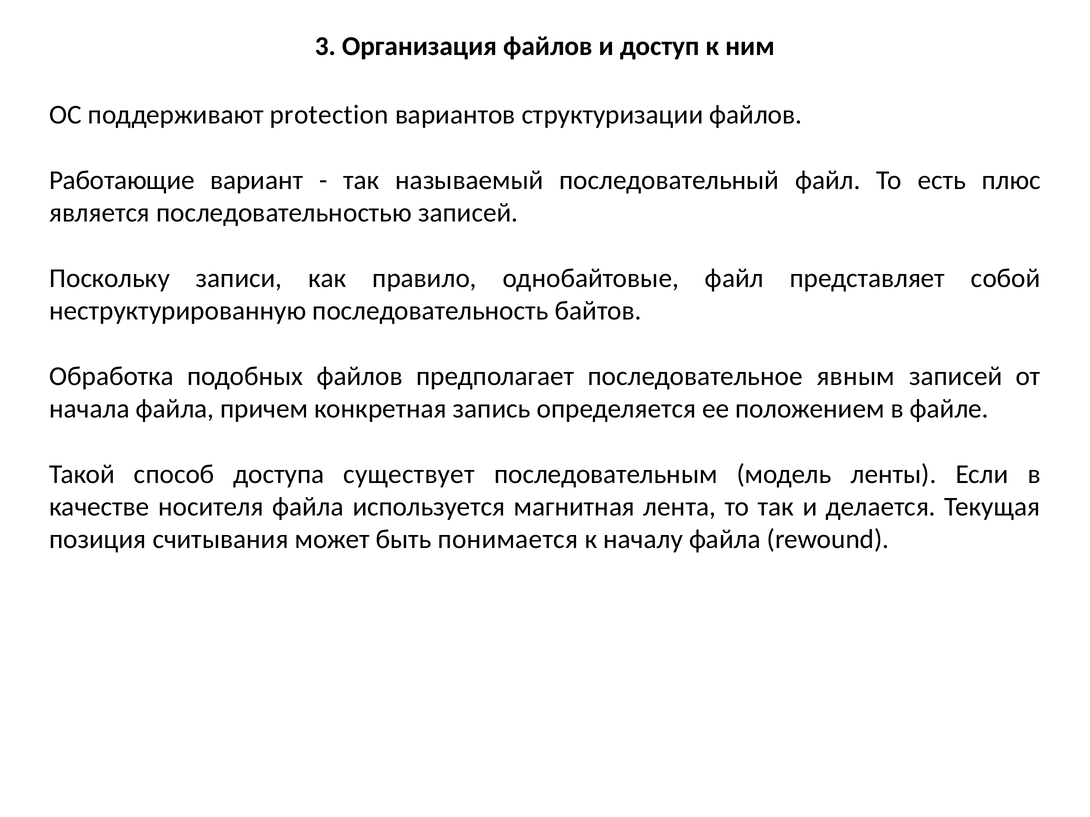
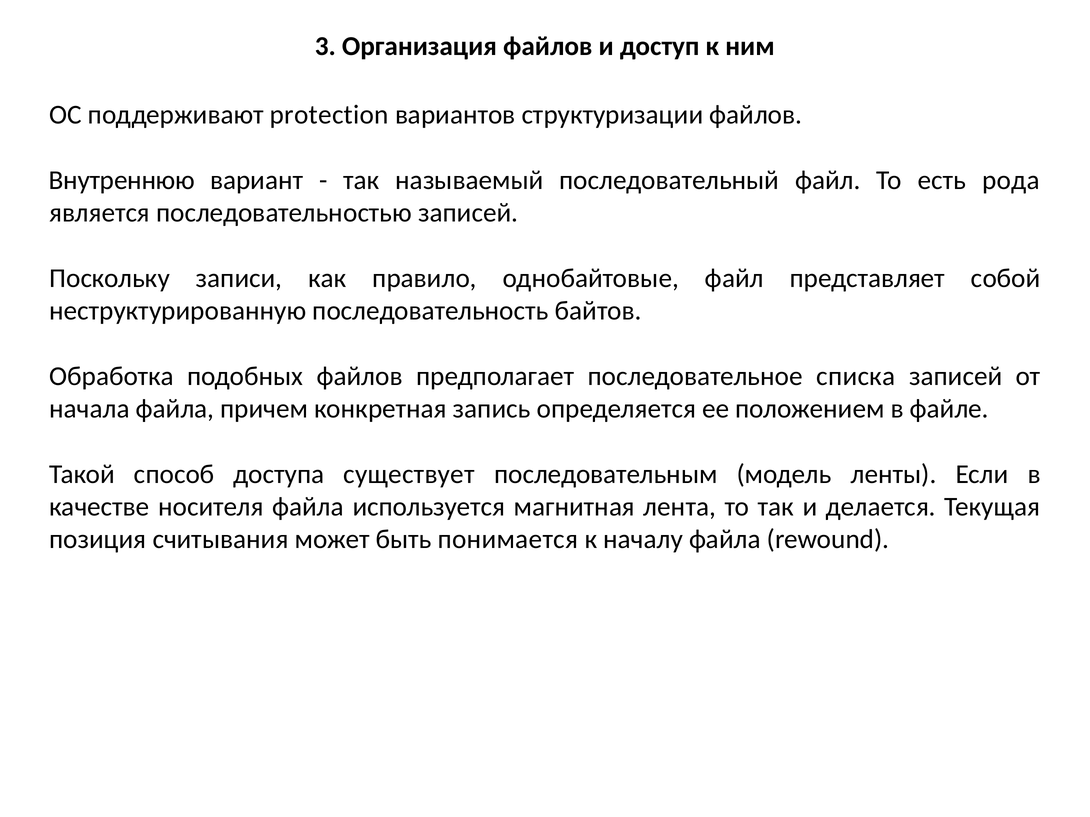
Работающие: Работающие -> Внутреннюю
плюс: плюс -> рода
явным: явным -> списка
